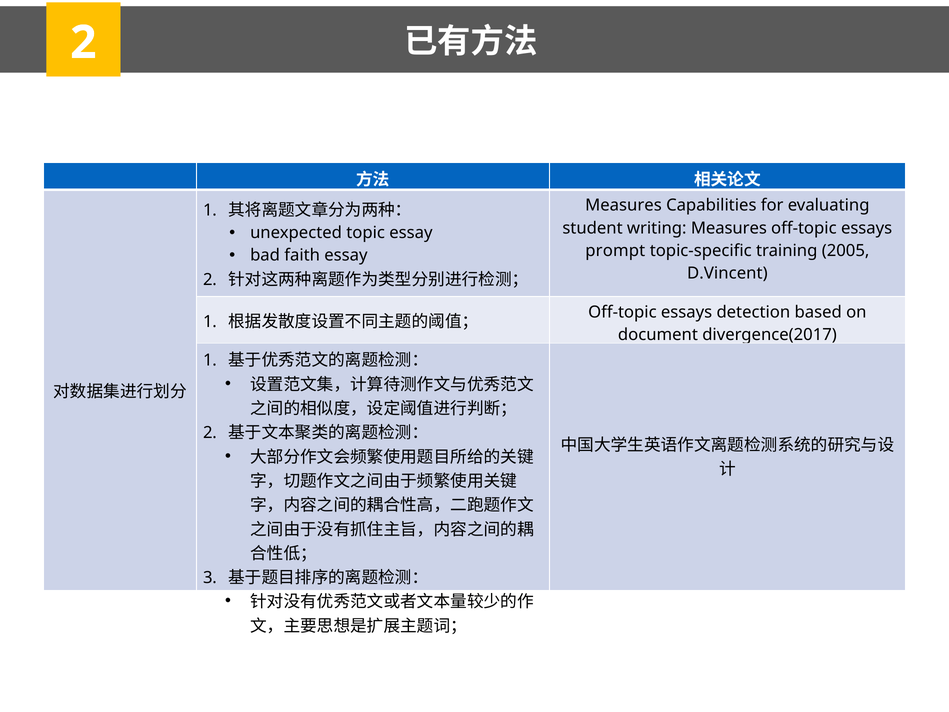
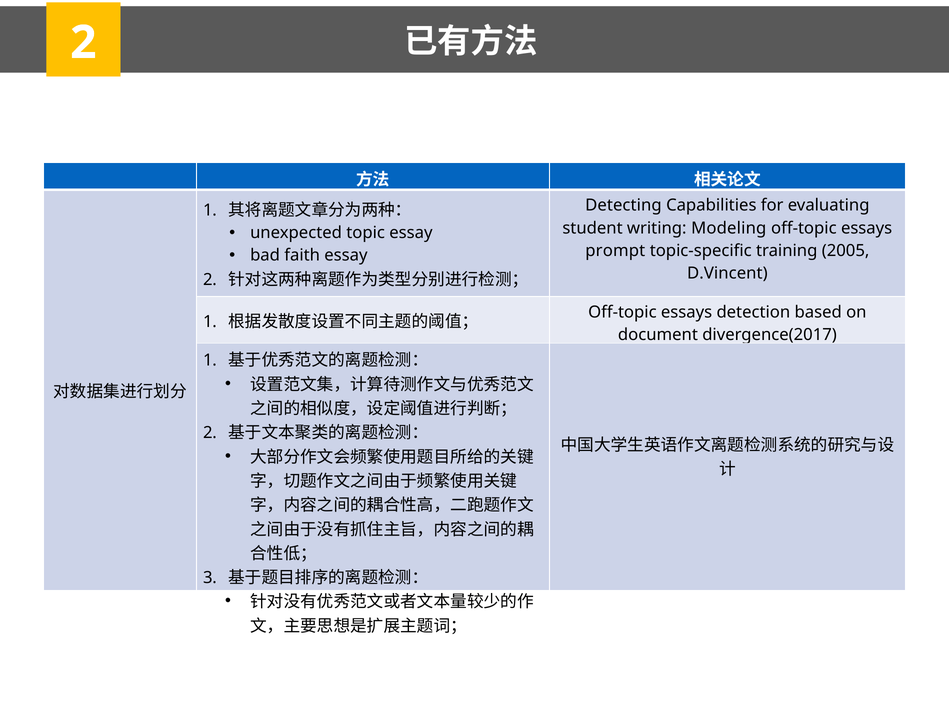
Measures at (623, 205): Measures -> Detecting
writing Measures: Measures -> Modeling
